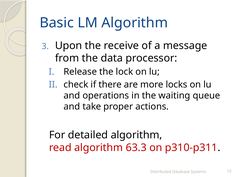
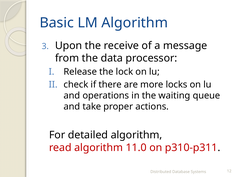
63.3: 63.3 -> 11.0
